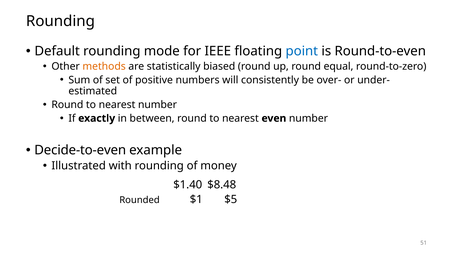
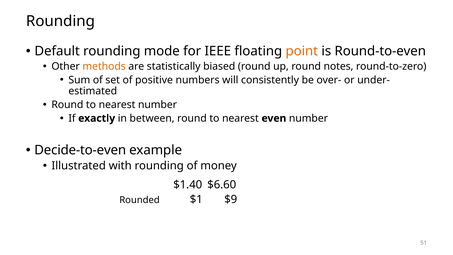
point colour: blue -> orange
equal: equal -> notes
$8.48: $8.48 -> $6.60
$5: $5 -> $9
